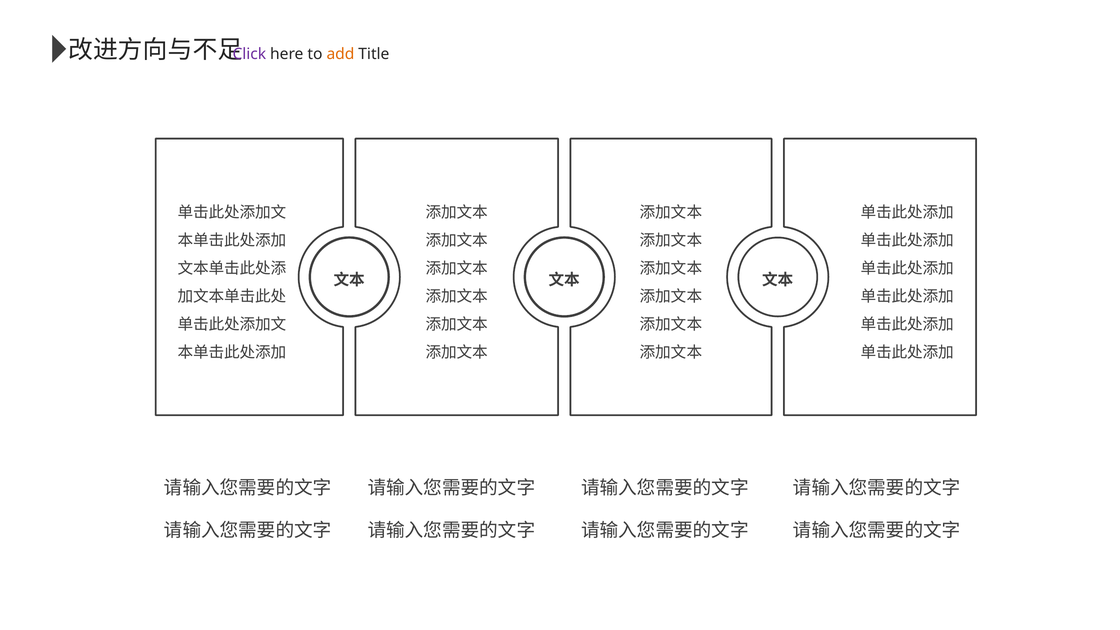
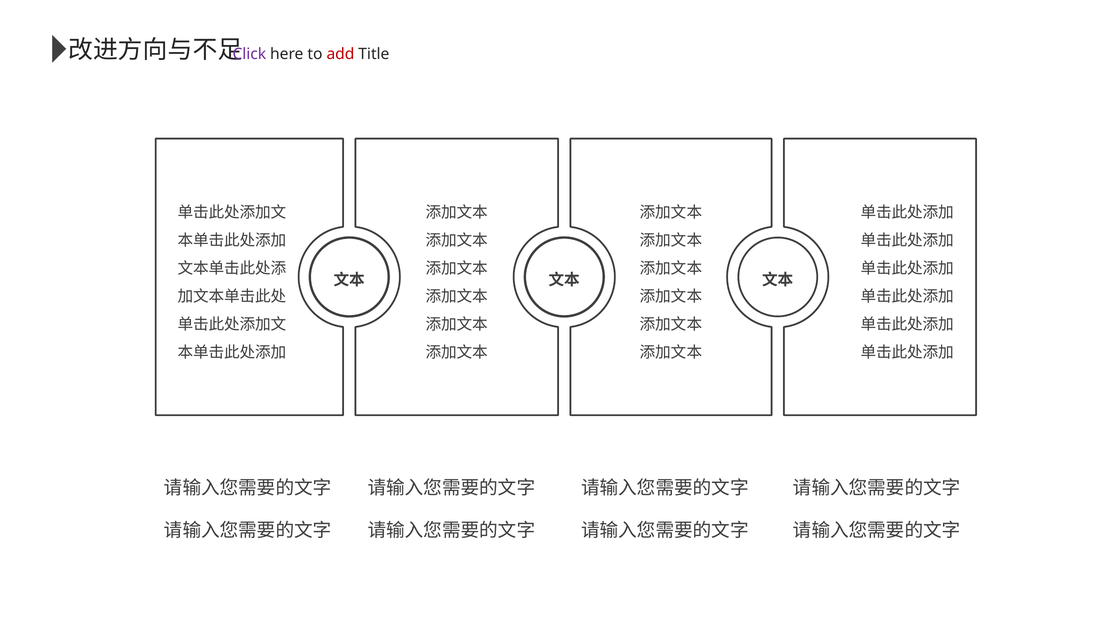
add colour: orange -> red
